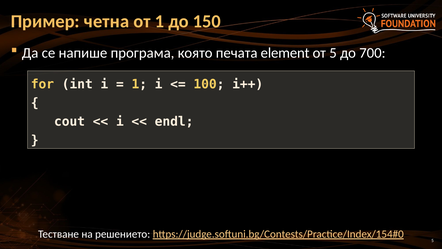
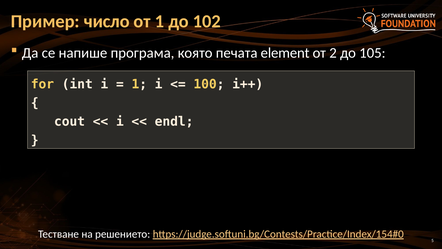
четна: четна -> число
150: 150 -> 102
от 5: 5 -> 2
700: 700 -> 105
